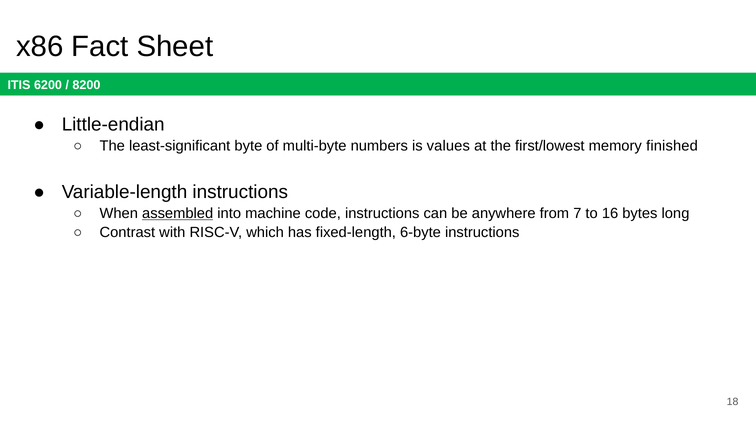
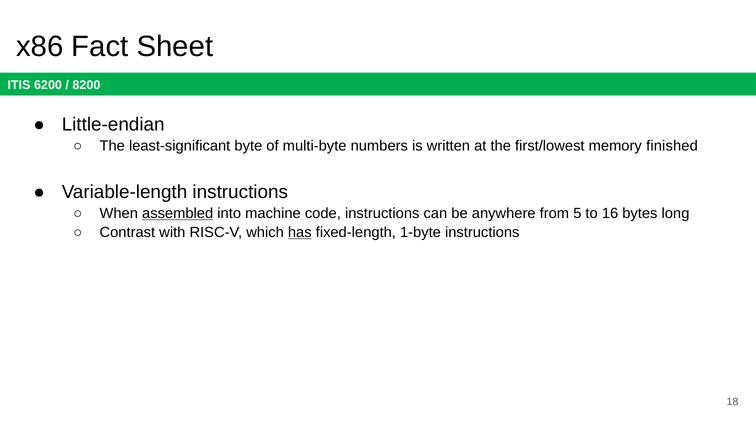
values: values -> written
7: 7 -> 5
has underline: none -> present
6-byte: 6-byte -> 1-byte
